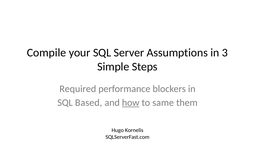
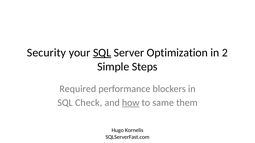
Compile: Compile -> Security
SQL at (102, 53) underline: none -> present
Assumptions: Assumptions -> Optimization
3: 3 -> 2
Based: Based -> Check
